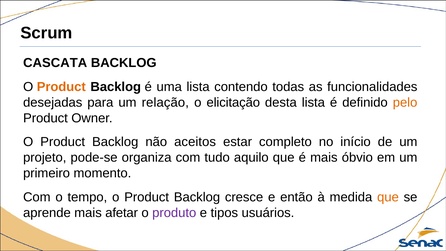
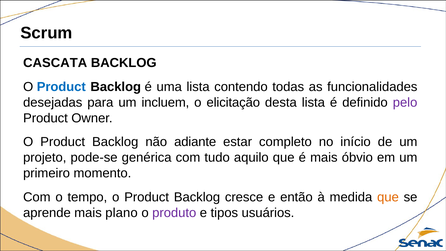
Product at (61, 87) colour: orange -> blue
relação: relação -> incluem
pelo colour: orange -> purple
aceitos: aceitos -> adiante
organiza: organiza -> genérica
afetar: afetar -> plano
